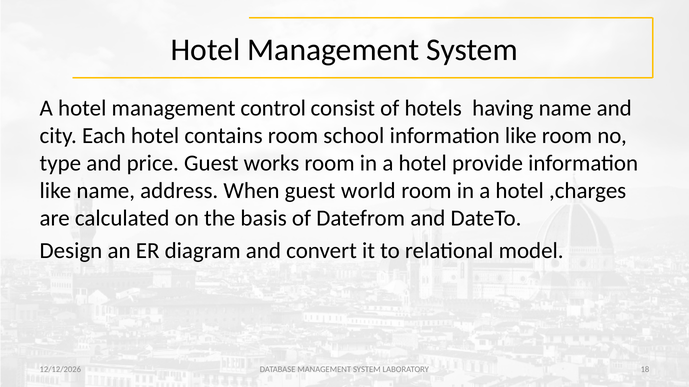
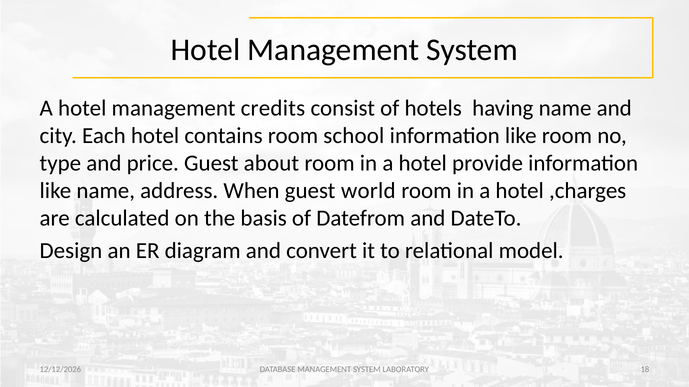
control: control -> credits
works: works -> about
